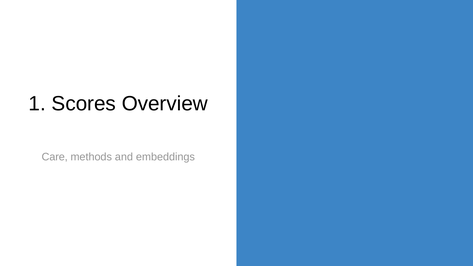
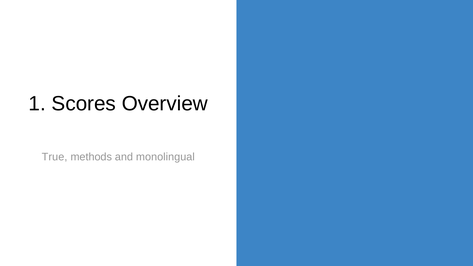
Care: Care -> True
embeddings: embeddings -> monolingual
